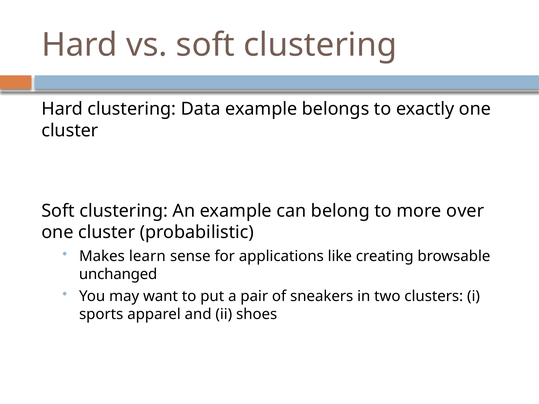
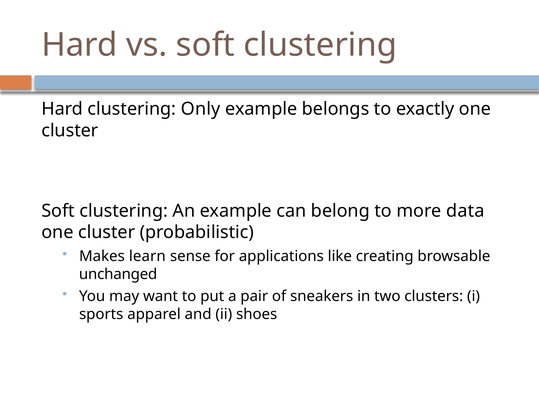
Data: Data -> Only
over: over -> data
